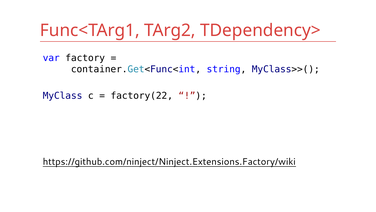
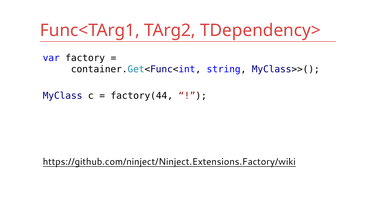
factory(22: factory(22 -> factory(44
